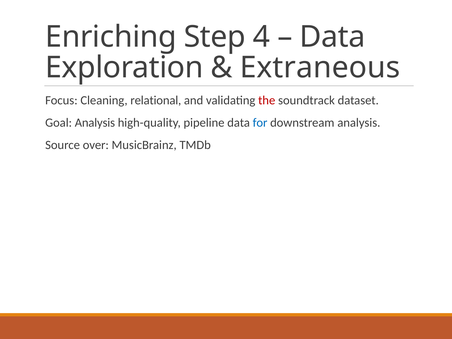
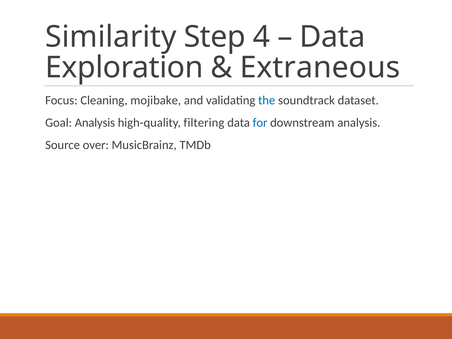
Enriching: Enriching -> Similarity
relational: relational -> mojibake
the colour: red -> blue
pipeline: pipeline -> filtering
